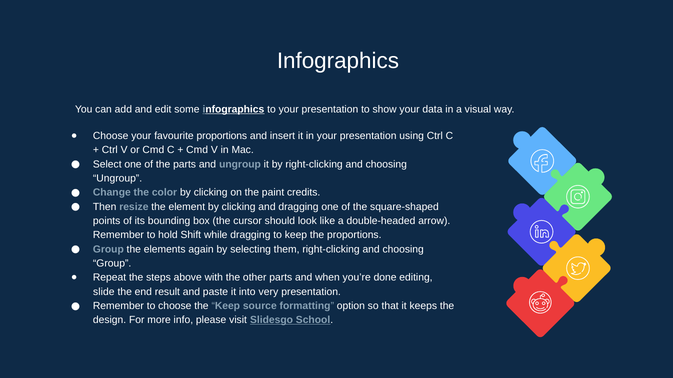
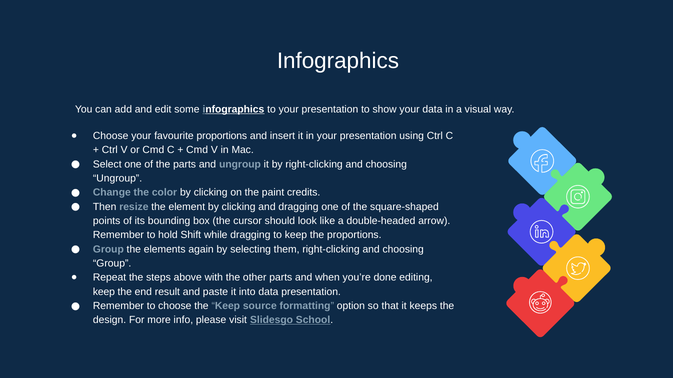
slide at (104, 292): slide -> keep
into very: very -> data
